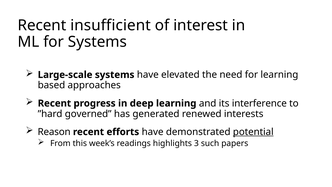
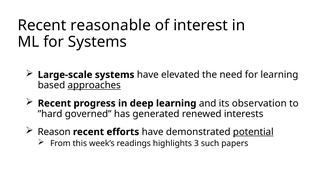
insufficient: insufficient -> reasonable
approaches underline: none -> present
interference: interference -> observation
